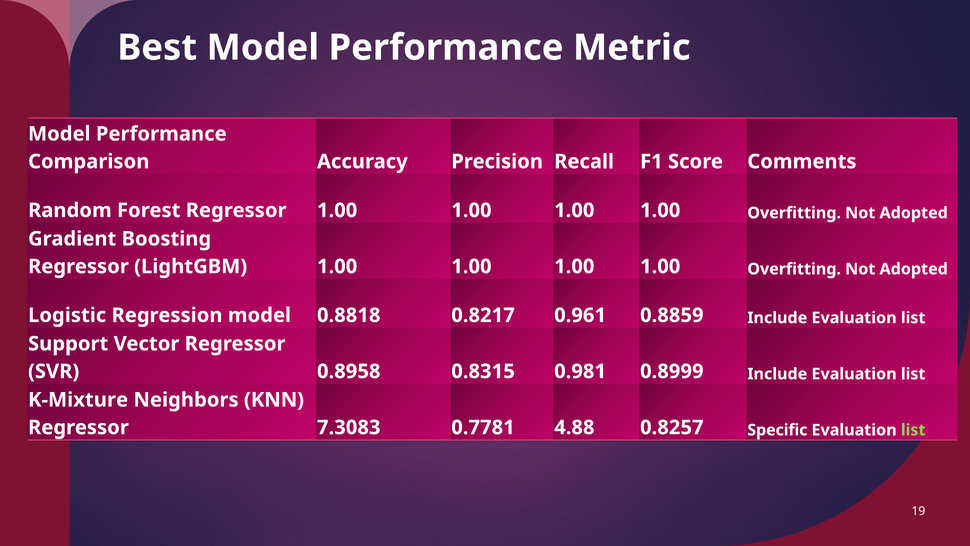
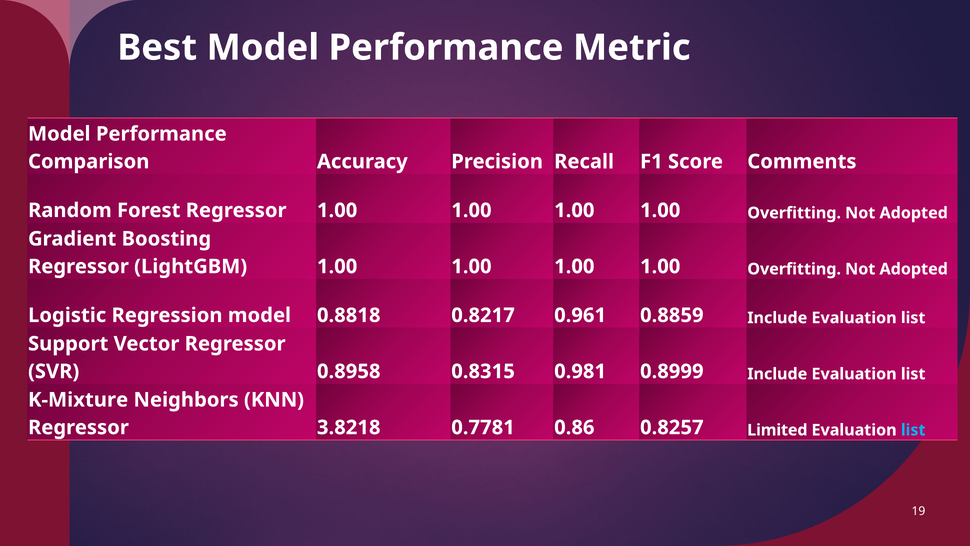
7.3083: 7.3083 -> 3.8218
4.88: 4.88 -> 0.86
Specific: Specific -> Limited
list at (913, 430) colour: light green -> light blue
